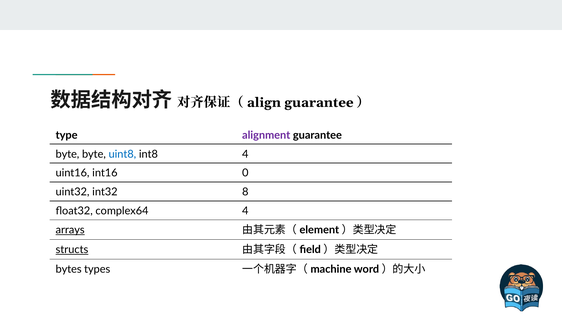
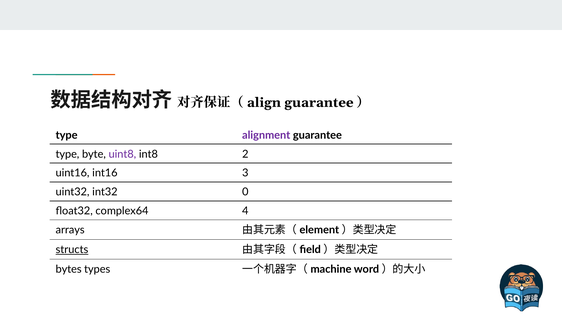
byte at (67, 154): byte -> type
uint8 colour: blue -> purple
int8 4: 4 -> 2
0: 0 -> 3
8: 8 -> 0
arrays underline: present -> none
